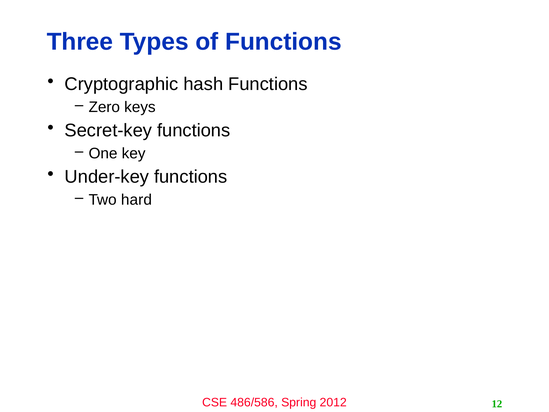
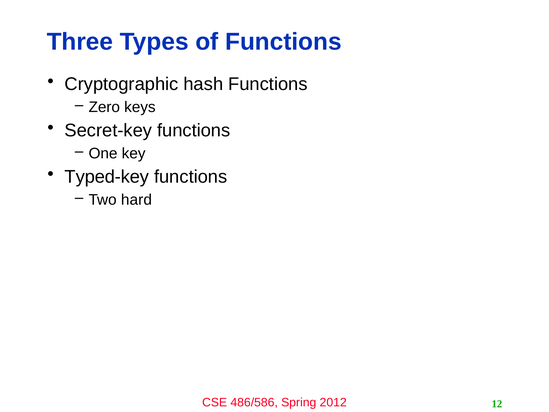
Under-key: Under-key -> Typed-key
